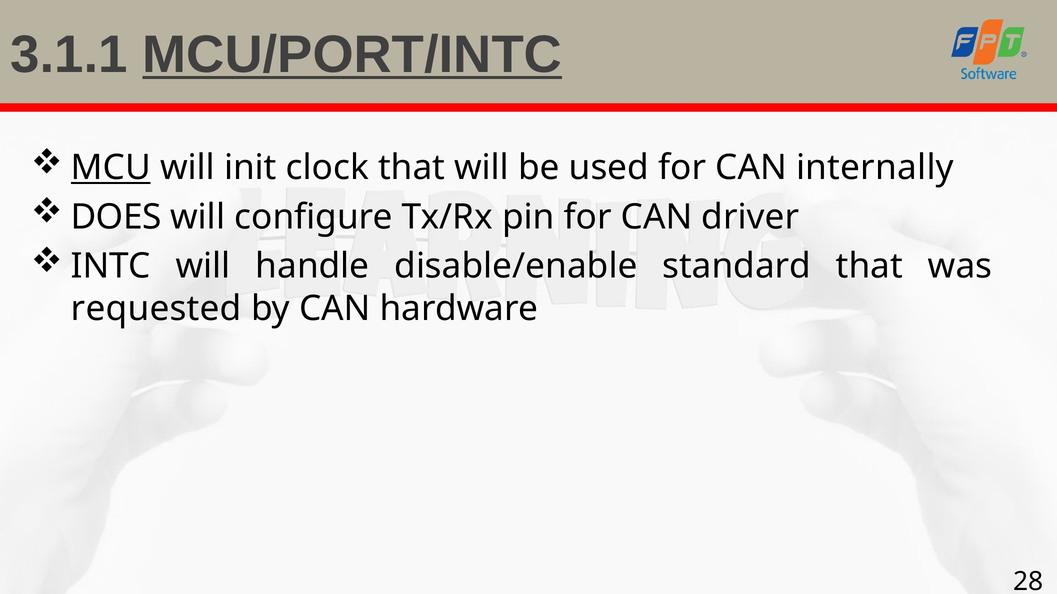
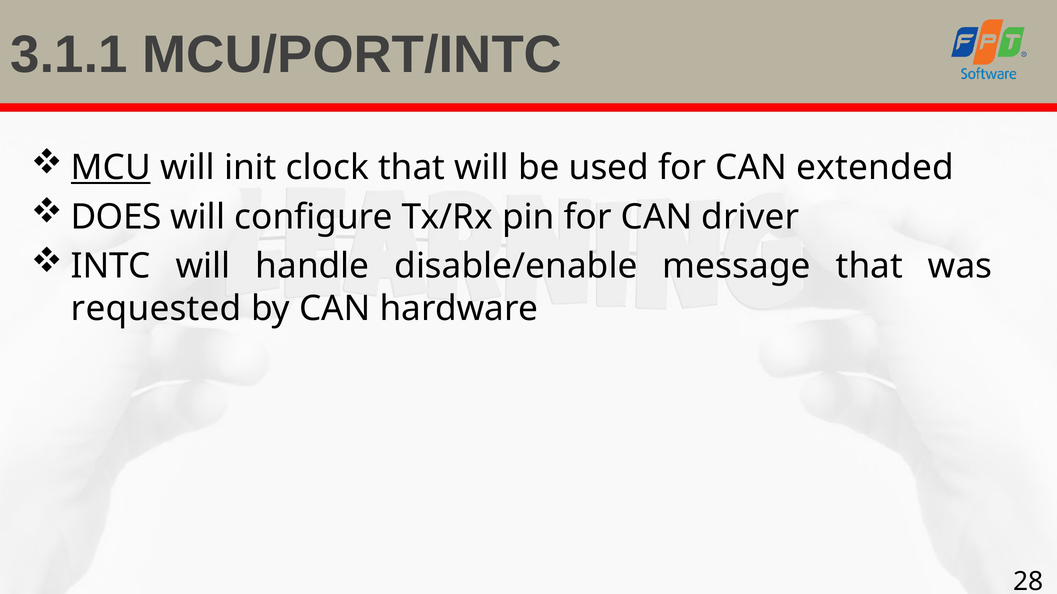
MCU/PORT/INTC underline: present -> none
internally: internally -> extended
standard: standard -> message
